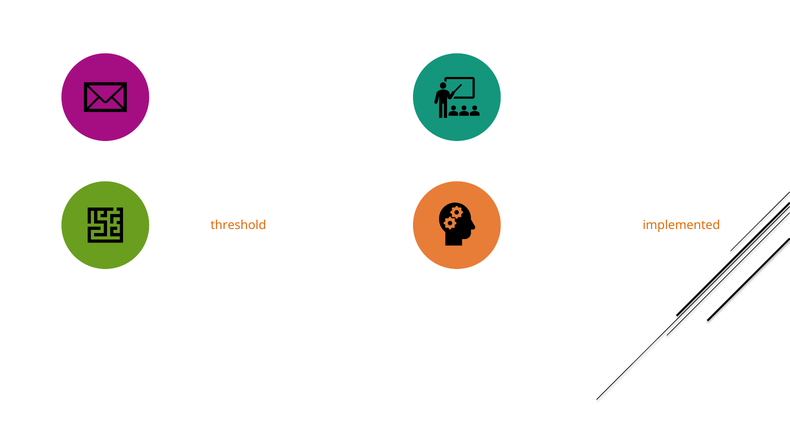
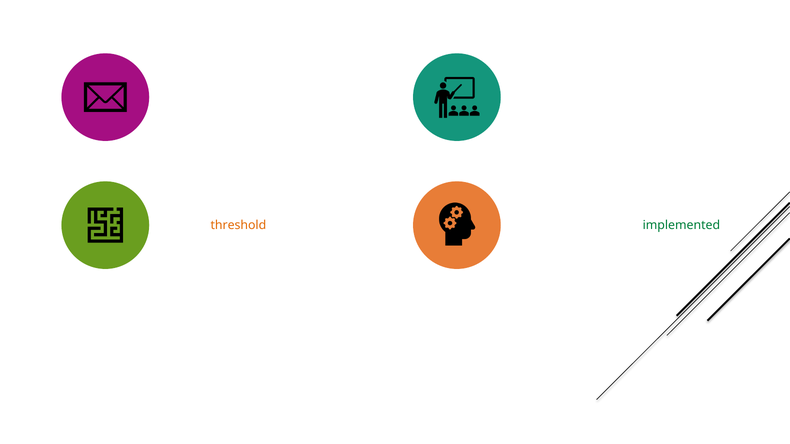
implemented colour: orange -> green
